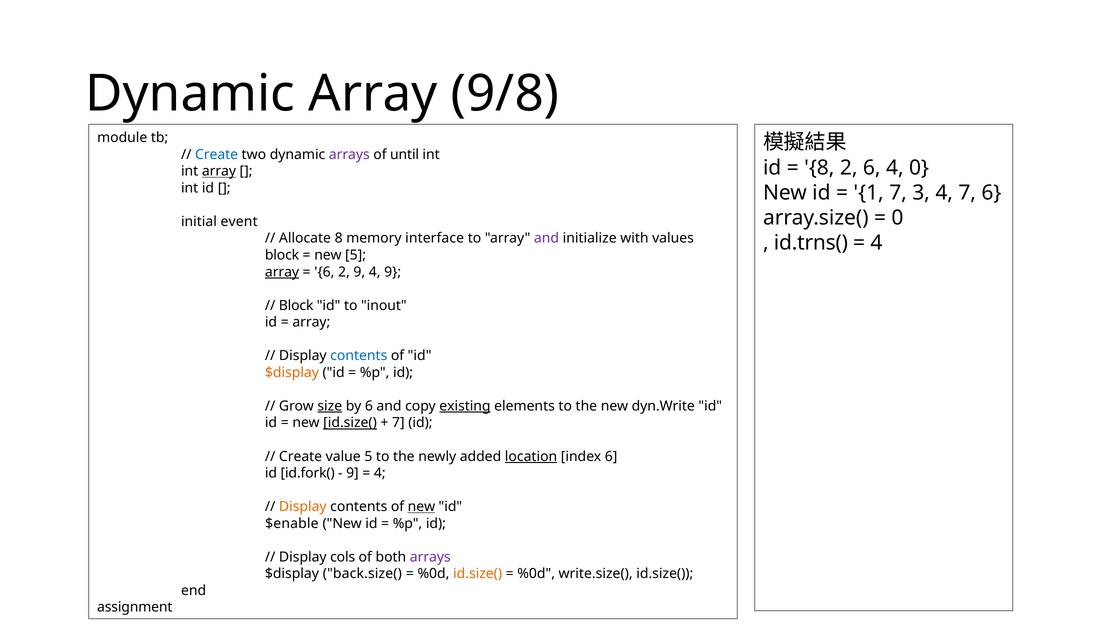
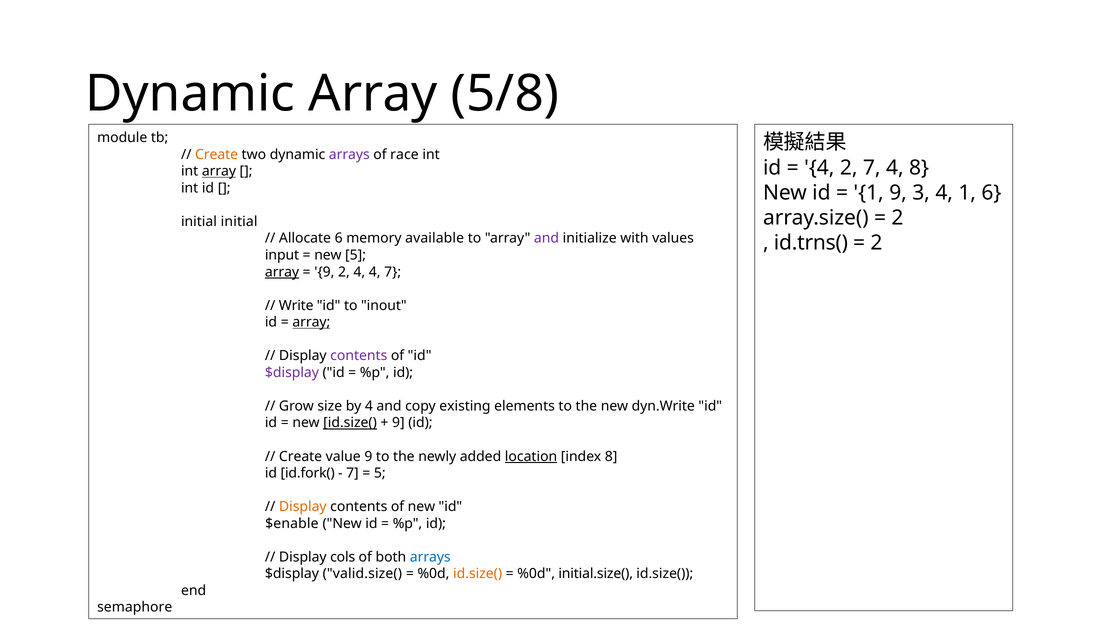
9/8: 9/8 -> 5/8
Create at (217, 155) colour: blue -> orange
until: until -> race
8 at (819, 168): 8 -> 4
2 6: 6 -> 7
4 0: 0 -> 8
1 7: 7 -> 9
4 7: 7 -> 1
0 at (897, 218): 0 -> 2
initial event: event -> initial
Allocate 8: 8 -> 6
interface: interface -> available
4 at (876, 243): 4 -> 2
block at (282, 255): block -> input
6 at (324, 272): 6 -> 9
2 9: 9 -> 4
4 9: 9 -> 7
Block at (296, 306): Block -> Write
array at (311, 322) underline: none -> present
contents at (359, 356) colour: blue -> purple
$display at (292, 373) colour: orange -> purple
size underline: present -> none
by 6: 6 -> 4
existing underline: present -> none
7 at (398, 423): 7 -> 9
value 5: 5 -> 9
index 6: 6 -> 8
9 at (352, 474): 9 -> 7
4 at (380, 474): 4 -> 5
new at (421, 507) underline: present -> none
arrays at (430, 557) colour: purple -> blue
back.size(: back.size( -> valid.size(
write.size(: write.size( -> initial.size(
assignment: assignment -> semaphore
